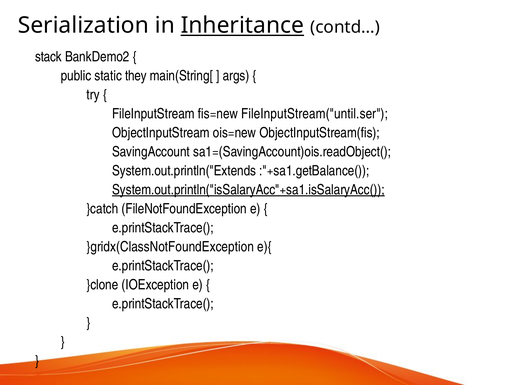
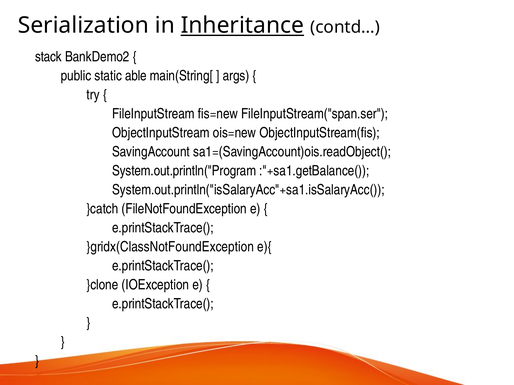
they: they -> able
FileInputStream("until.ser: FileInputStream("until.ser -> FileInputStream("span.ser
System.out.println("Extends: System.out.println("Extends -> System.out.println("Program
System.out.println("isSalaryAcc"+sa1.isSalaryAcc( underline: present -> none
